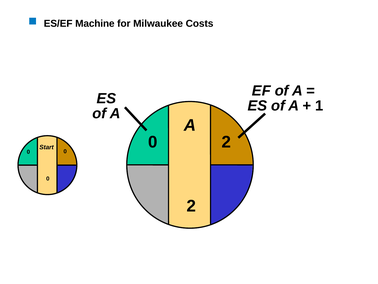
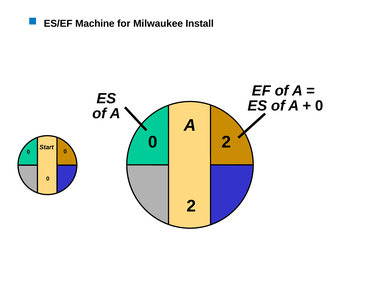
Costs: Costs -> Install
1 at (319, 105): 1 -> 0
